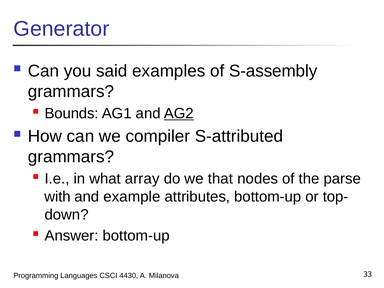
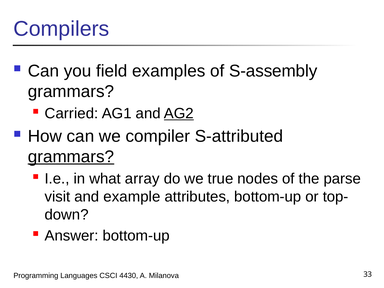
Generator: Generator -> Compilers
said: said -> field
Bounds: Bounds -> Carried
grammars at (71, 157) underline: none -> present
that: that -> true
with: with -> visit
